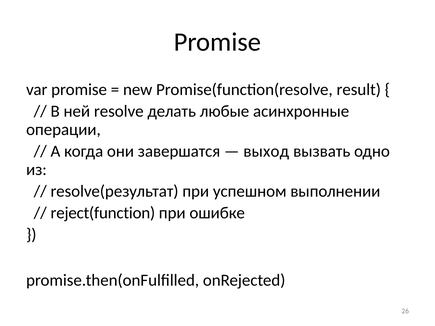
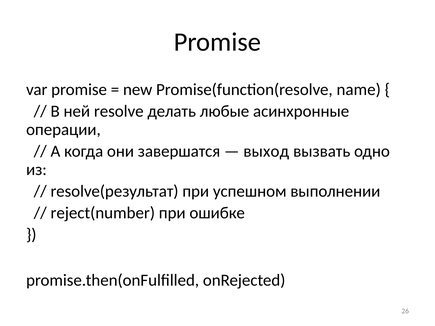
result: result -> name
reject(function: reject(function -> reject(number
